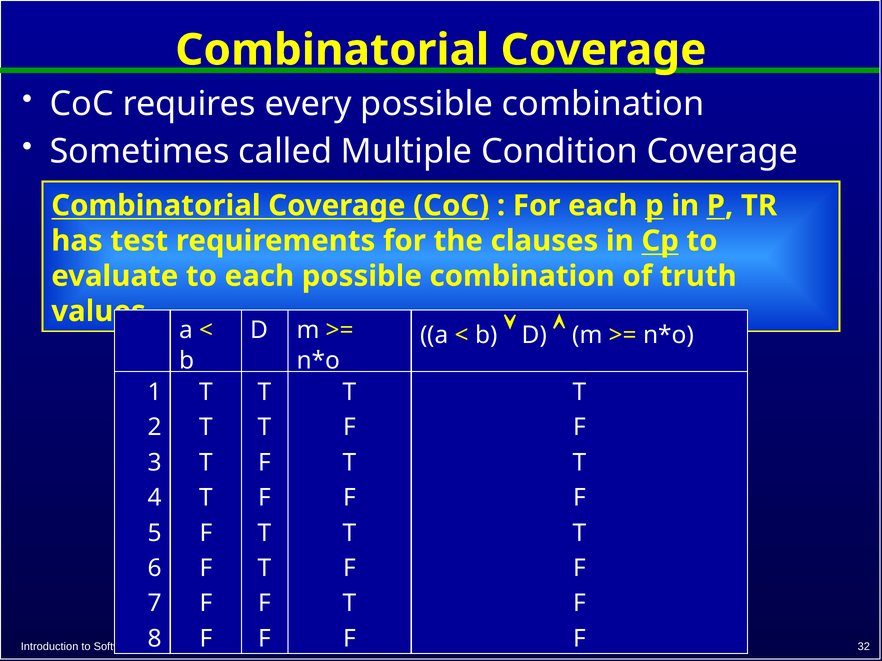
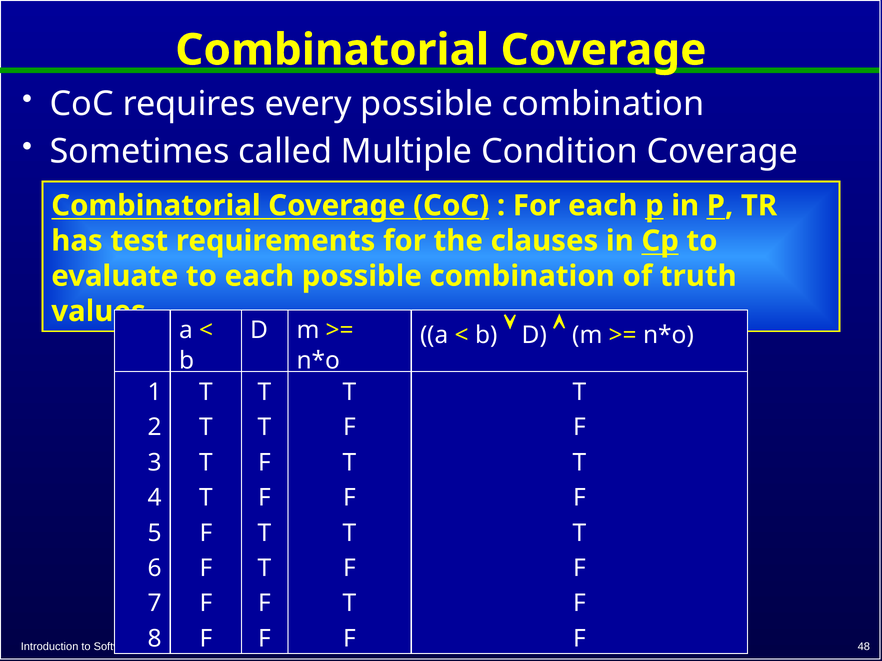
32: 32 -> 48
